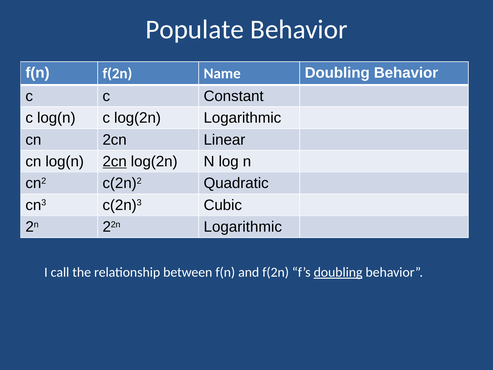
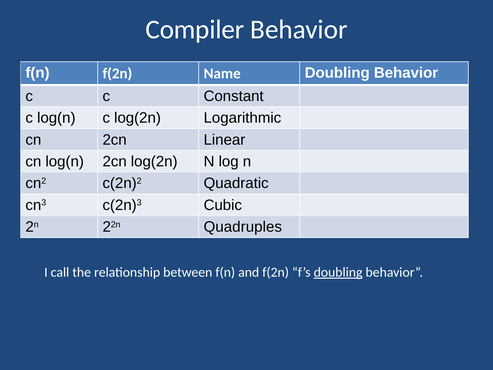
Populate: Populate -> Compiler
2cn at (115, 161) underline: present -> none
22n Logarithmic: Logarithmic -> Quadruples
